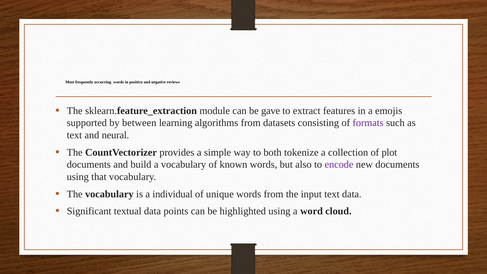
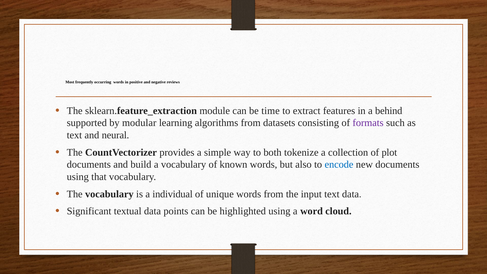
gave: gave -> time
emojis: emojis -> behind
between: between -> modular
encode colour: purple -> blue
